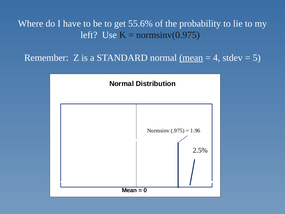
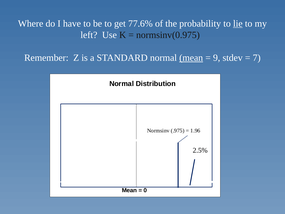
55.6%: 55.6% -> 77.6%
lie underline: none -> present
4: 4 -> 9
5: 5 -> 7
